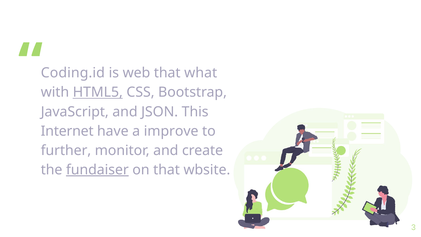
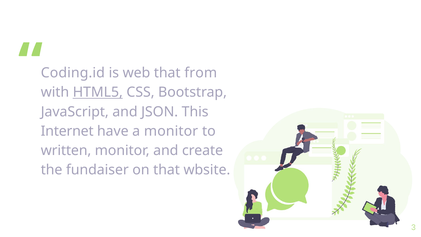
what: what -> from
a improve: improve -> monitor
further: further -> written
fundaiser underline: present -> none
